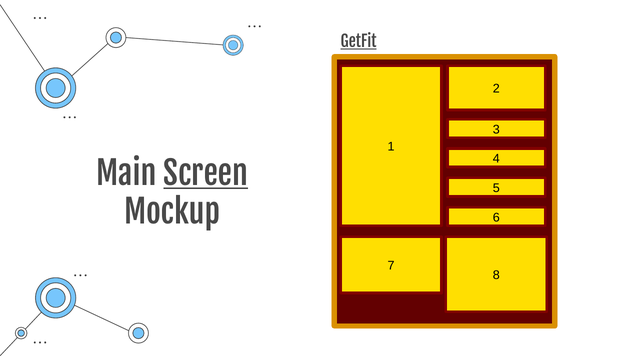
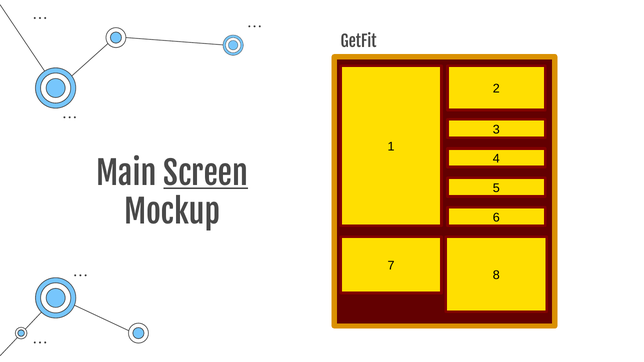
GetFit underline: present -> none
